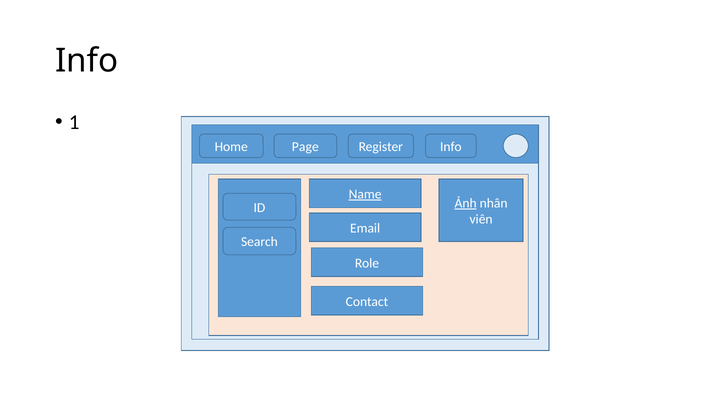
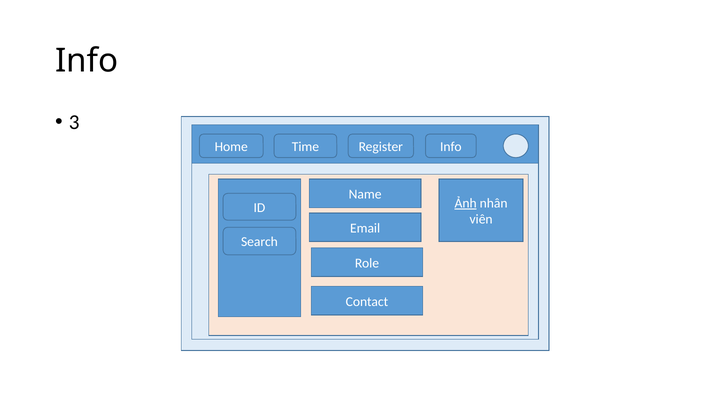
1: 1 -> 3
Page: Page -> Time
Name underline: present -> none
